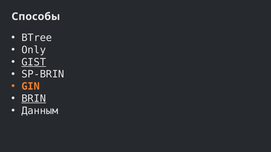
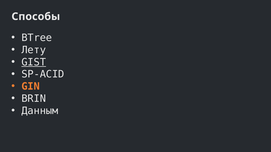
Only: Only -> Лету
SP-BRIN: SP-BRIN -> SP-ACID
BRIN underline: present -> none
